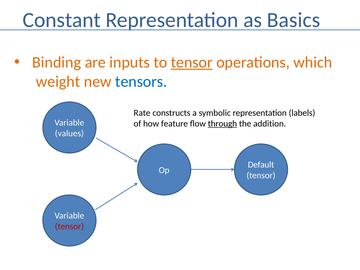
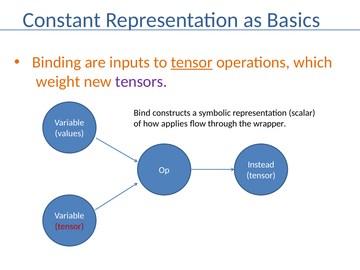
tensors colour: blue -> purple
Rate: Rate -> Bind
labels: labels -> scalar
feature: feature -> applies
through underline: present -> none
addition: addition -> wrapper
Default: Default -> Instead
